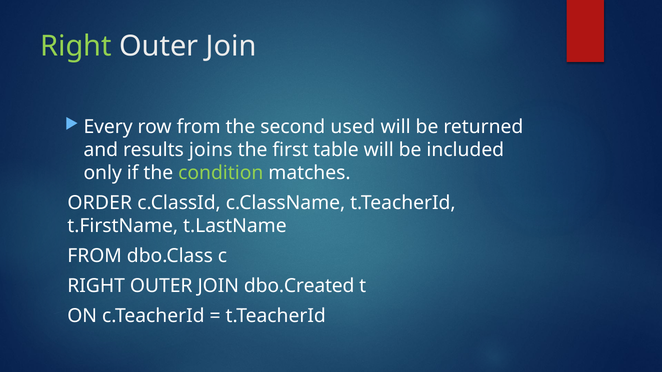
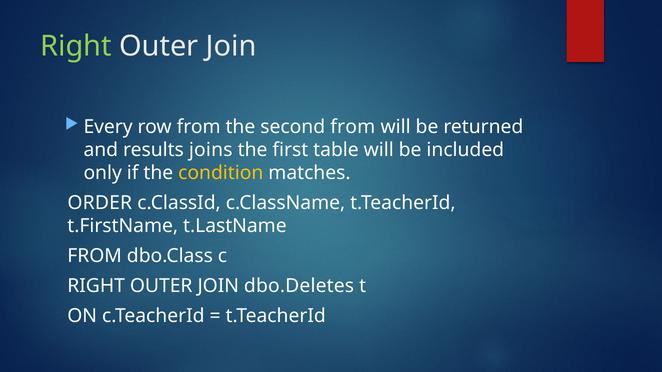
second used: used -> from
condition colour: light green -> yellow
dbo.Created: dbo.Created -> dbo.Deletes
